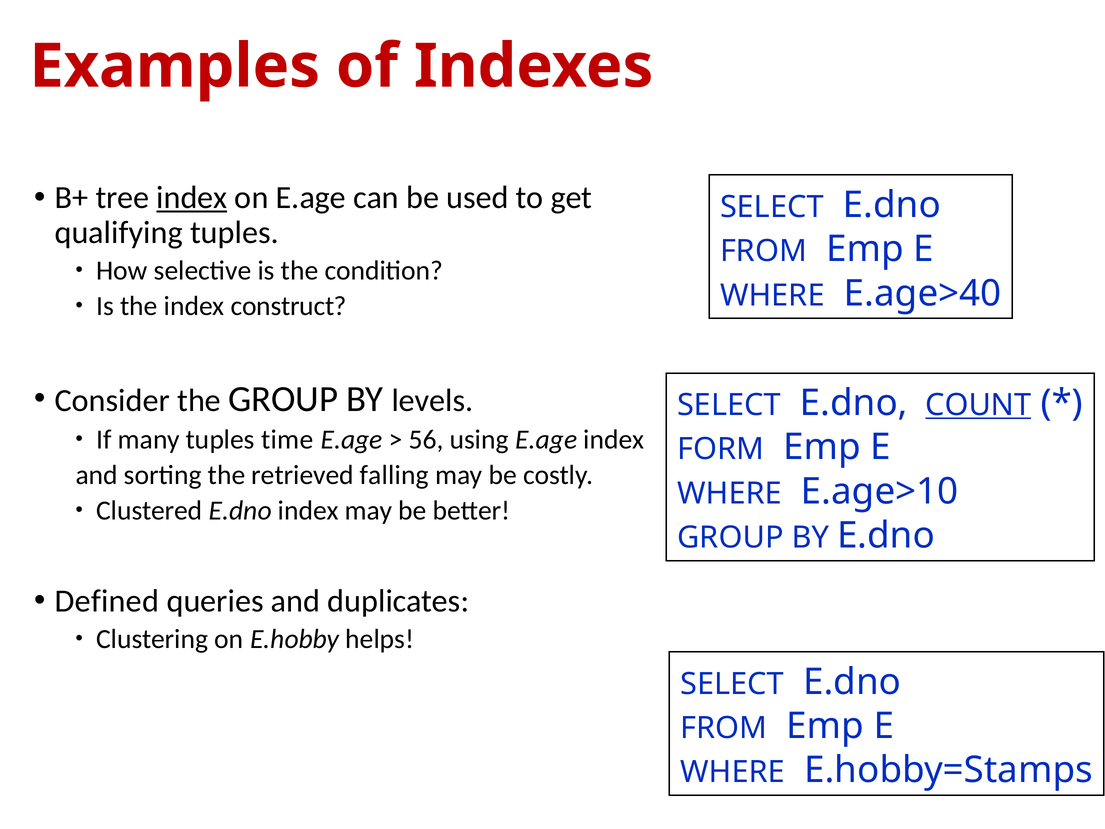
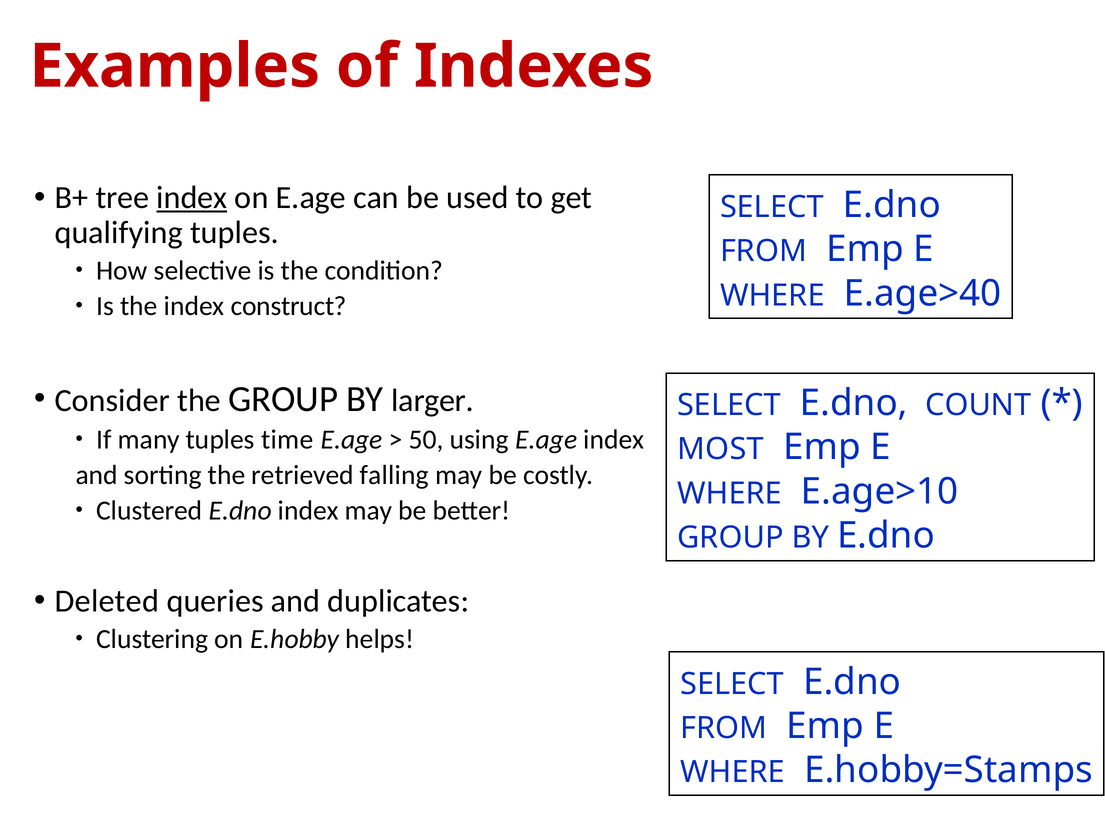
levels: levels -> larger
COUNT underline: present -> none
56: 56 -> 50
FORM: FORM -> MOST
Defined: Defined -> Deleted
